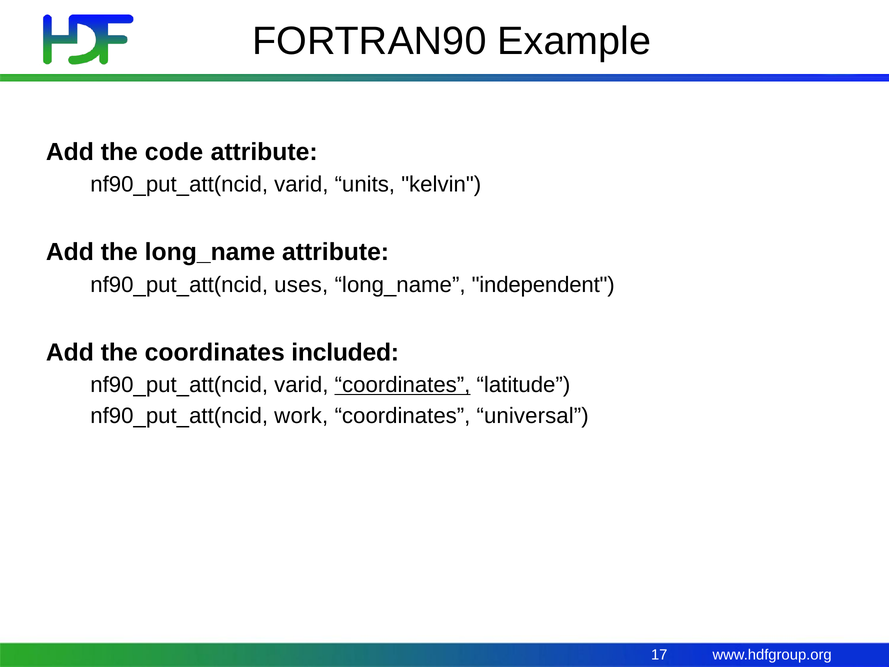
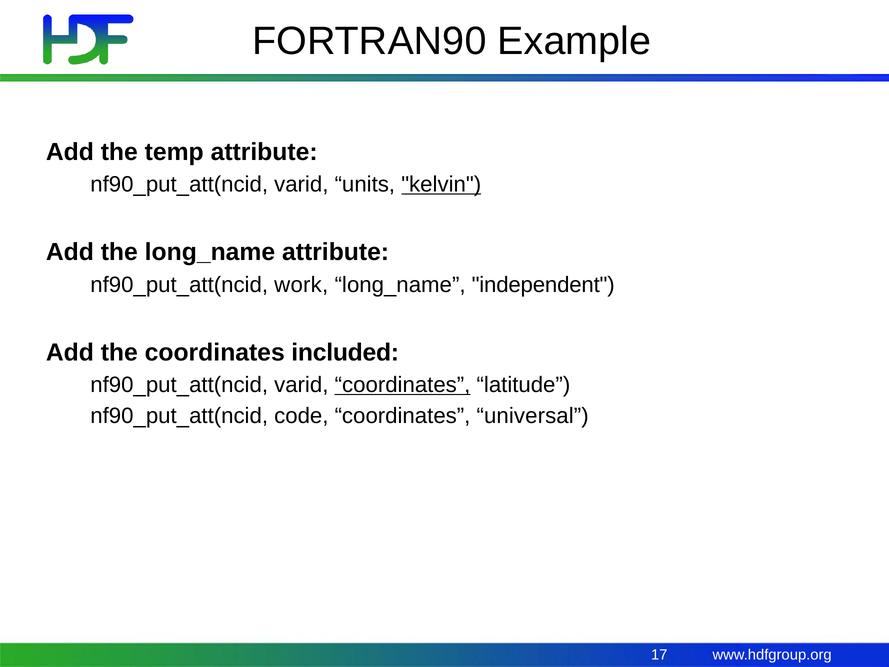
code: code -> temp
kelvin underline: none -> present
uses: uses -> work
work: work -> code
